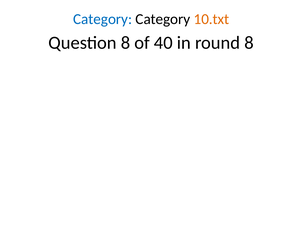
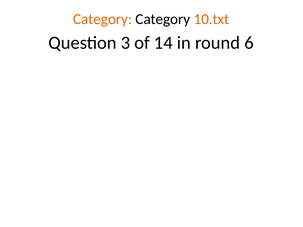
Category at (103, 19) colour: blue -> orange
Question 8: 8 -> 3
40: 40 -> 14
round 8: 8 -> 6
